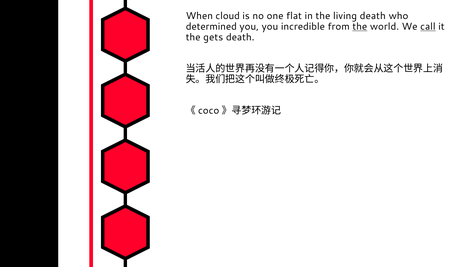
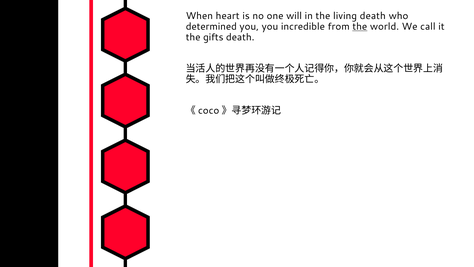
cloud: cloud -> heart
flat: flat -> will
call underline: present -> none
gets: gets -> gifts
